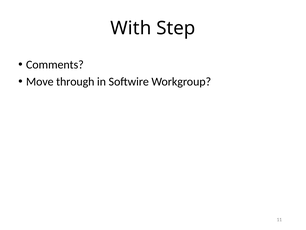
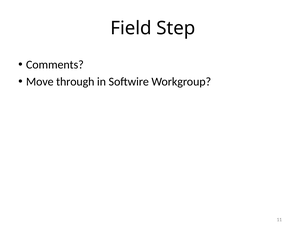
With: With -> Field
